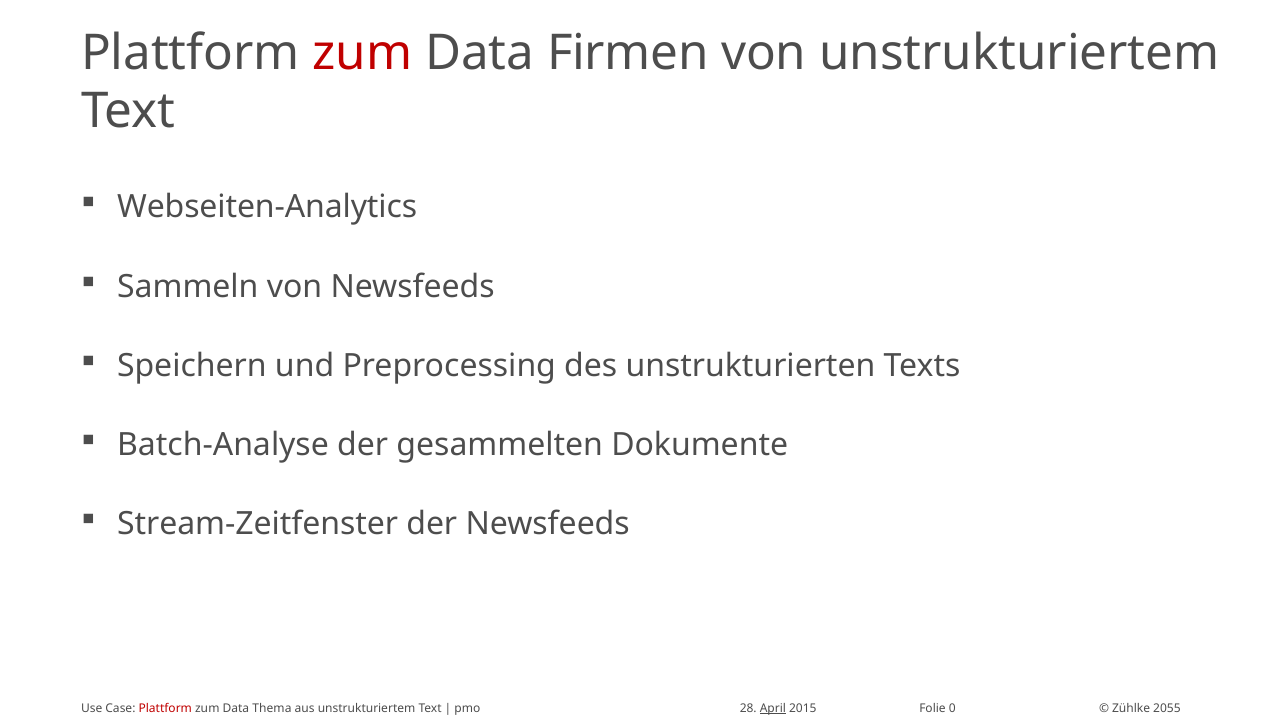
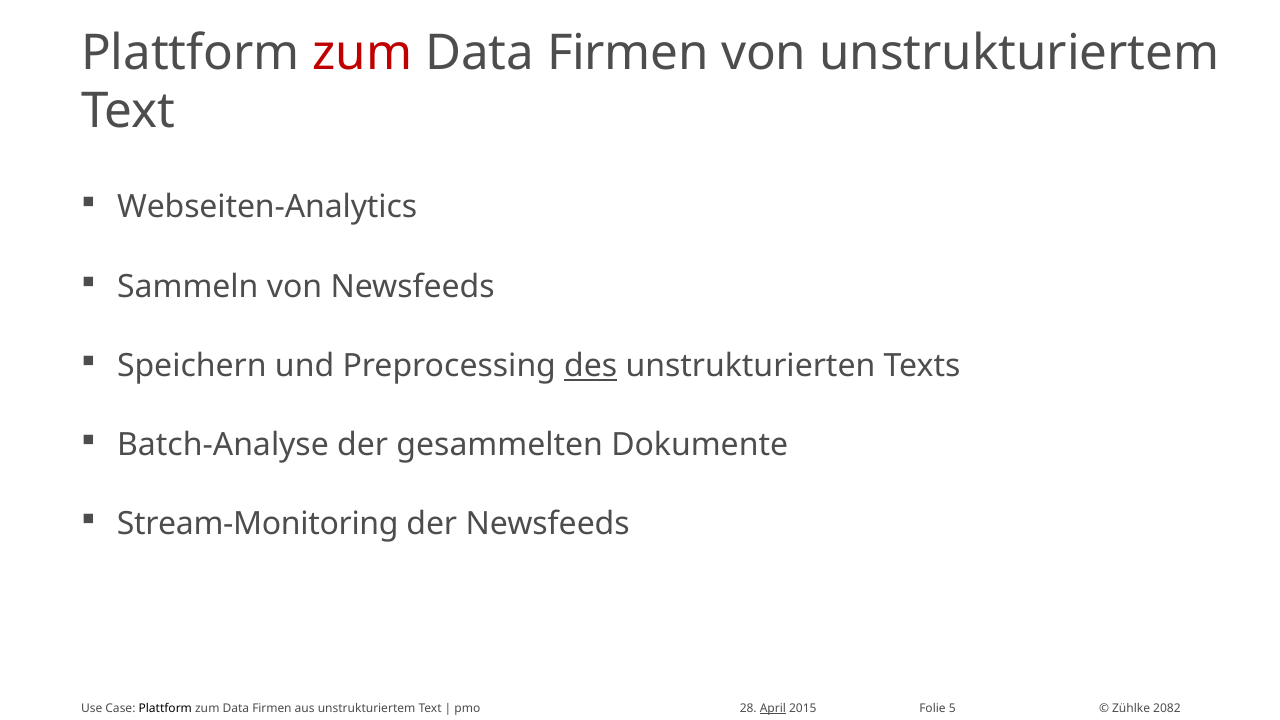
des underline: none -> present
Stream-Zeitfenster: Stream-Zeitfenster -> Stream-Monitoring
Plattform at (165, 709) colour: red -> black
Thema at (272, 709): Thema -> Firmen
0: 0 -> 5
2055: 2055 -> 2082
